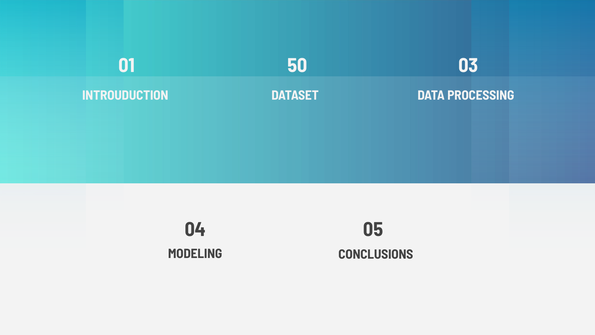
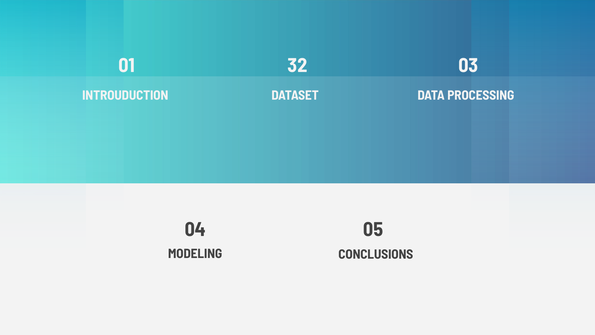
50: 50 -> 32
